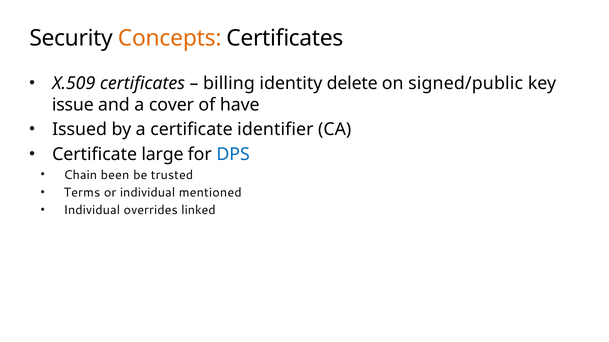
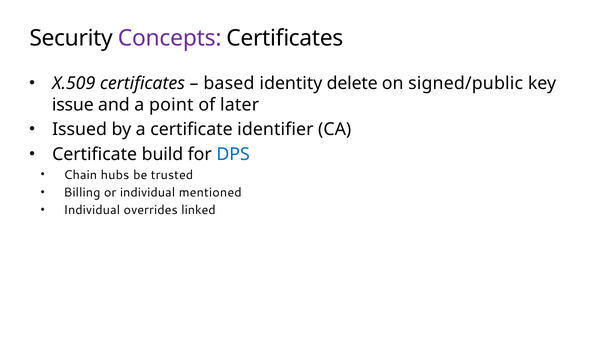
Concepts colour: orange -> purple
billing: billing -> based
cover: cover -> point
have: have -> later
large: large -> build
been: been -> hubs
Terms: Terms -> Billing
